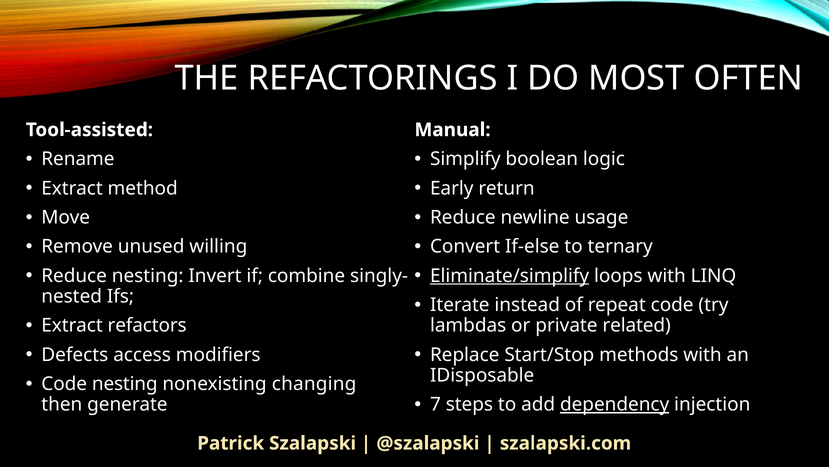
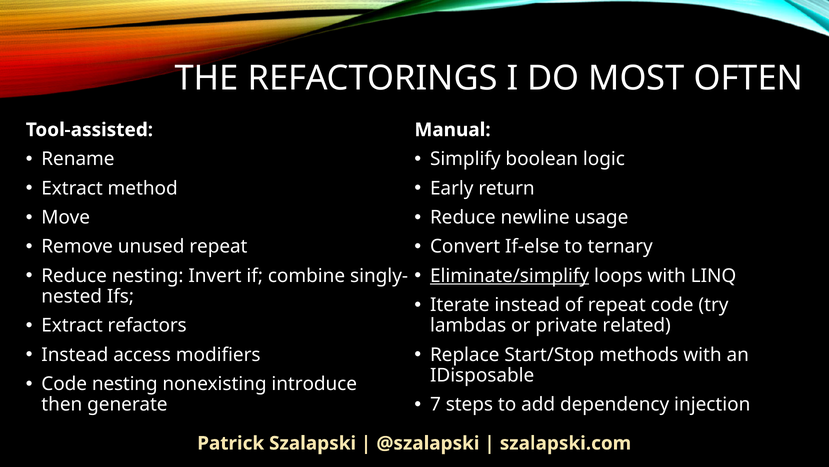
unused willing: willing -> repeat
Defects at (75, 354): Defects -> Instead
changing: changing -> introduce
dependency underline: present -> none
